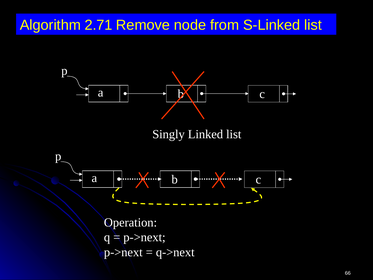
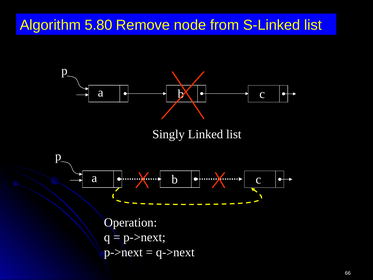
2.71: 2.71 -> 5.80
